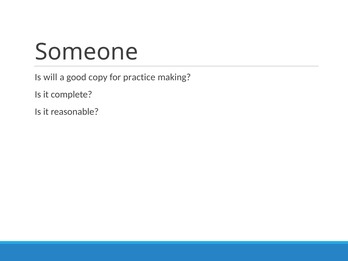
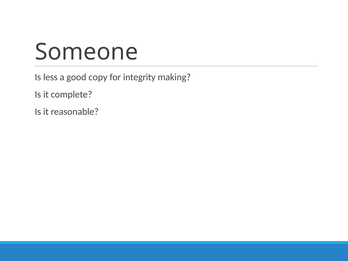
will: will -> less
practice: practice -> integrity
